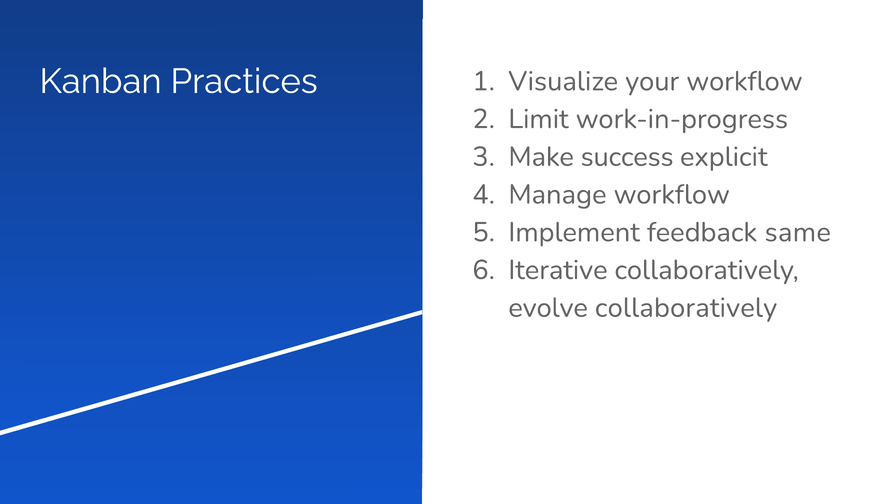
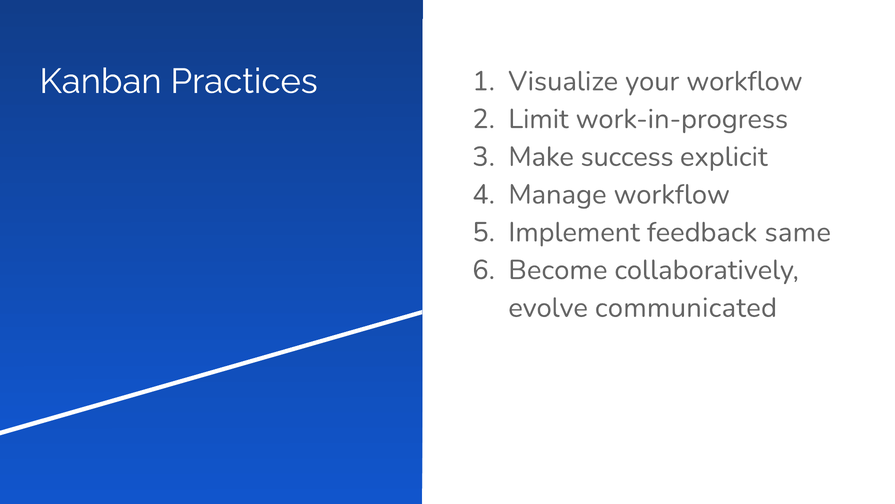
Iterative: Iterative -> Become
evolve collaboratively: collaboratively -> communicated
